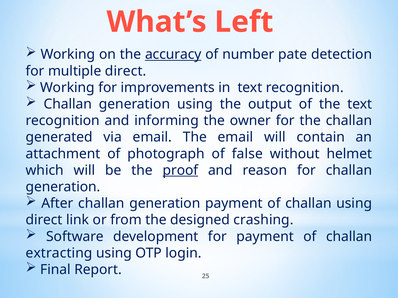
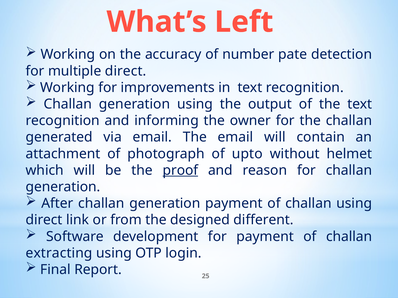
accuracy underline: present -> none
false: false -> upto
crashing: crashing -> different
